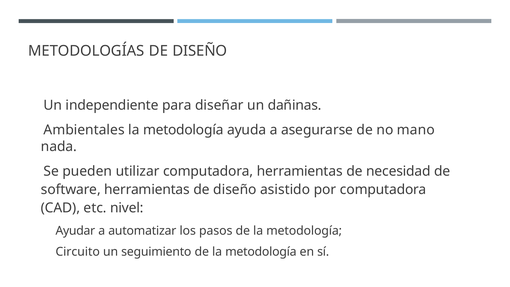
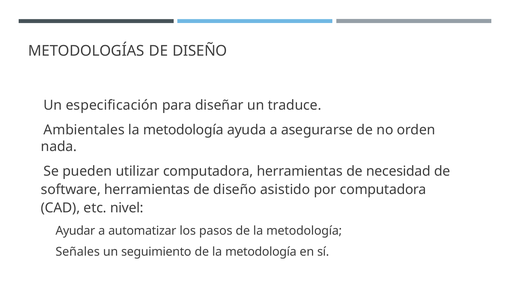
independiente: independiente -> especificación
dañinas: dañinas -> traduce
mano: mano -> orden
Circuito: Circuito -> Señales
